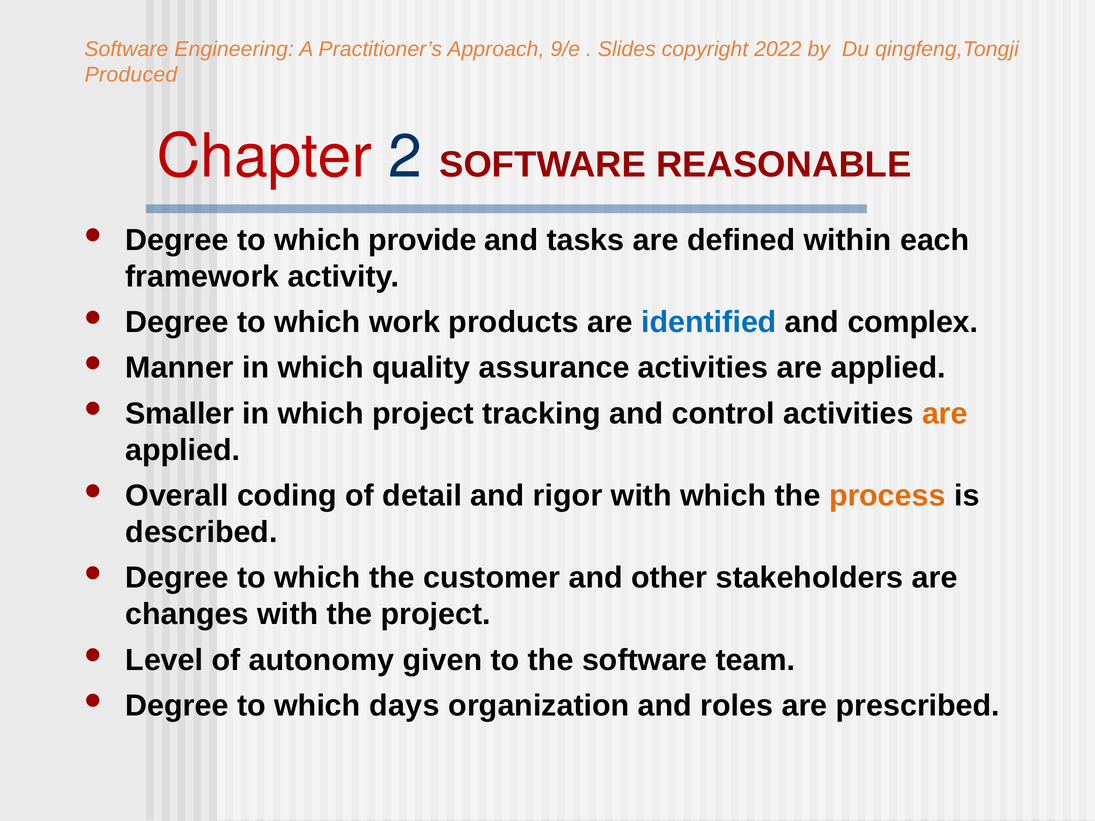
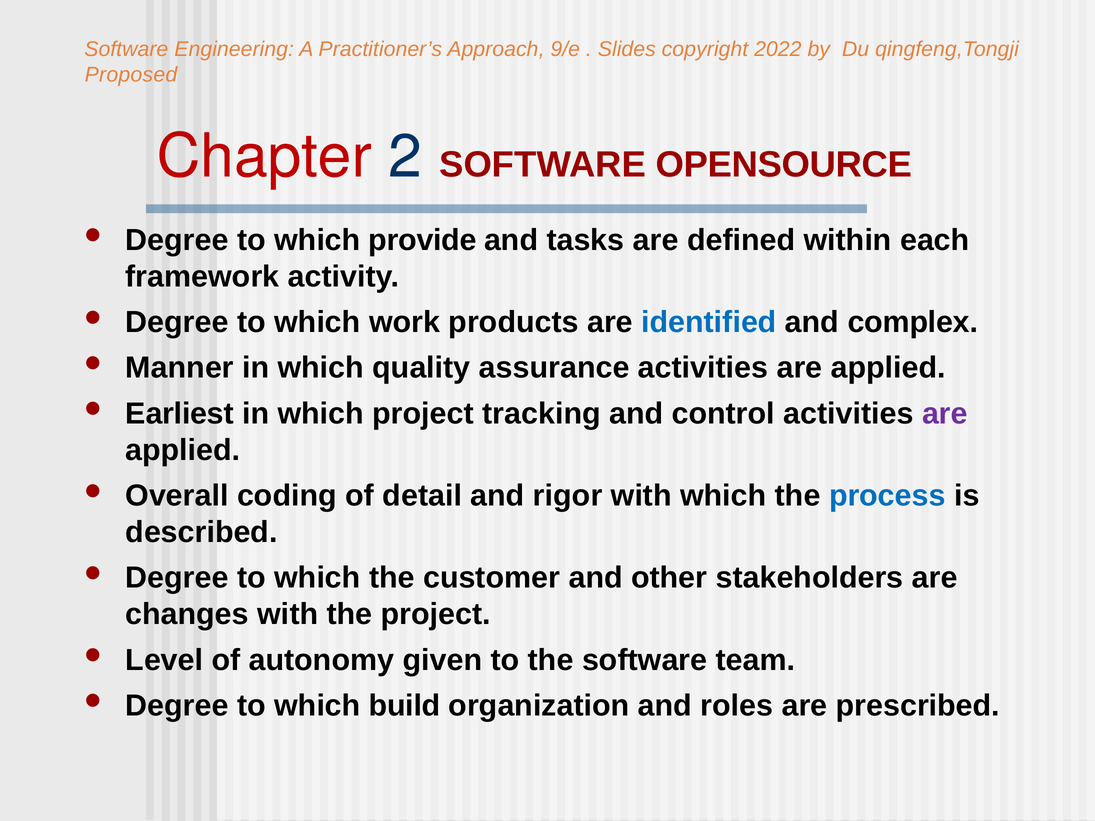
Produced: Produced -> Proposed
REASONABLE: REASONABLE -> OPENSOURCE
Smaller: Smaller -> Earliest
are at (945, 414) colour: orange -> purple
process colour: orange -> blue
days: days -> build
